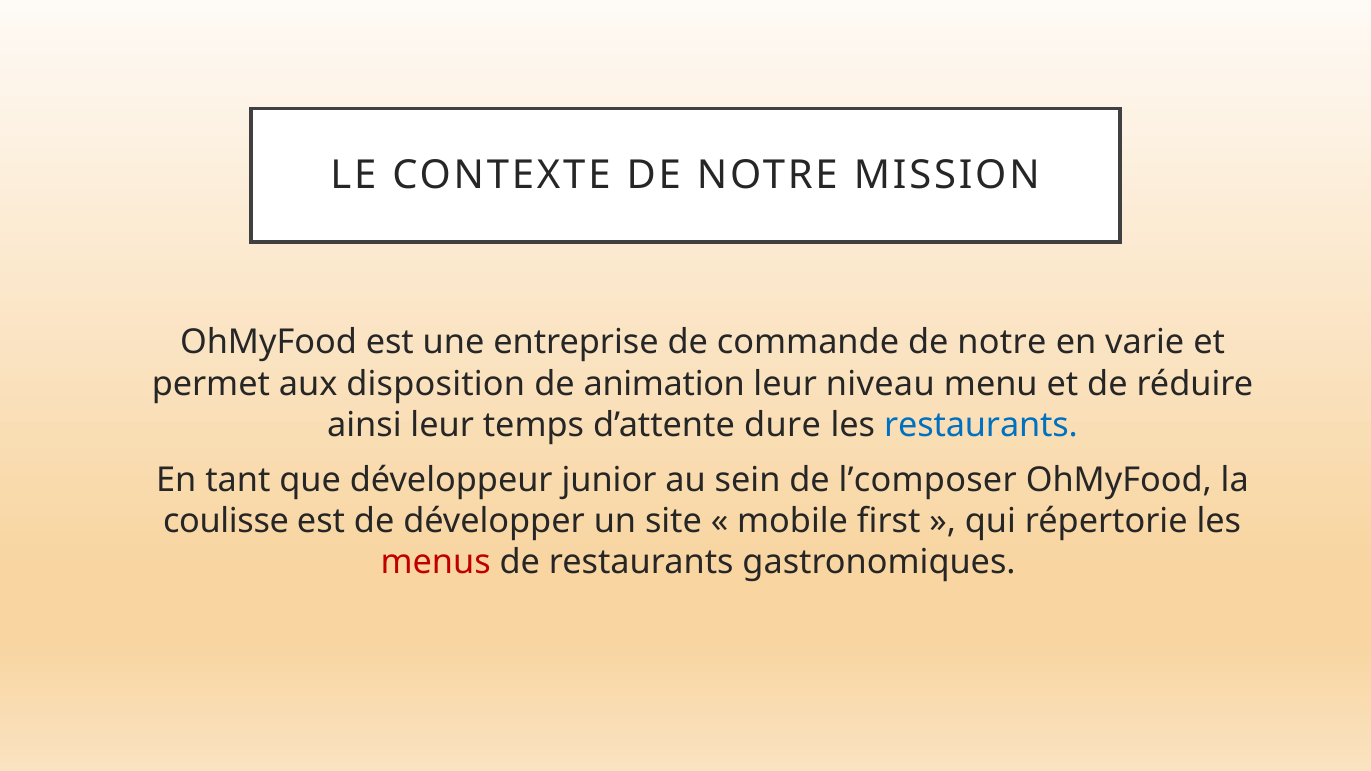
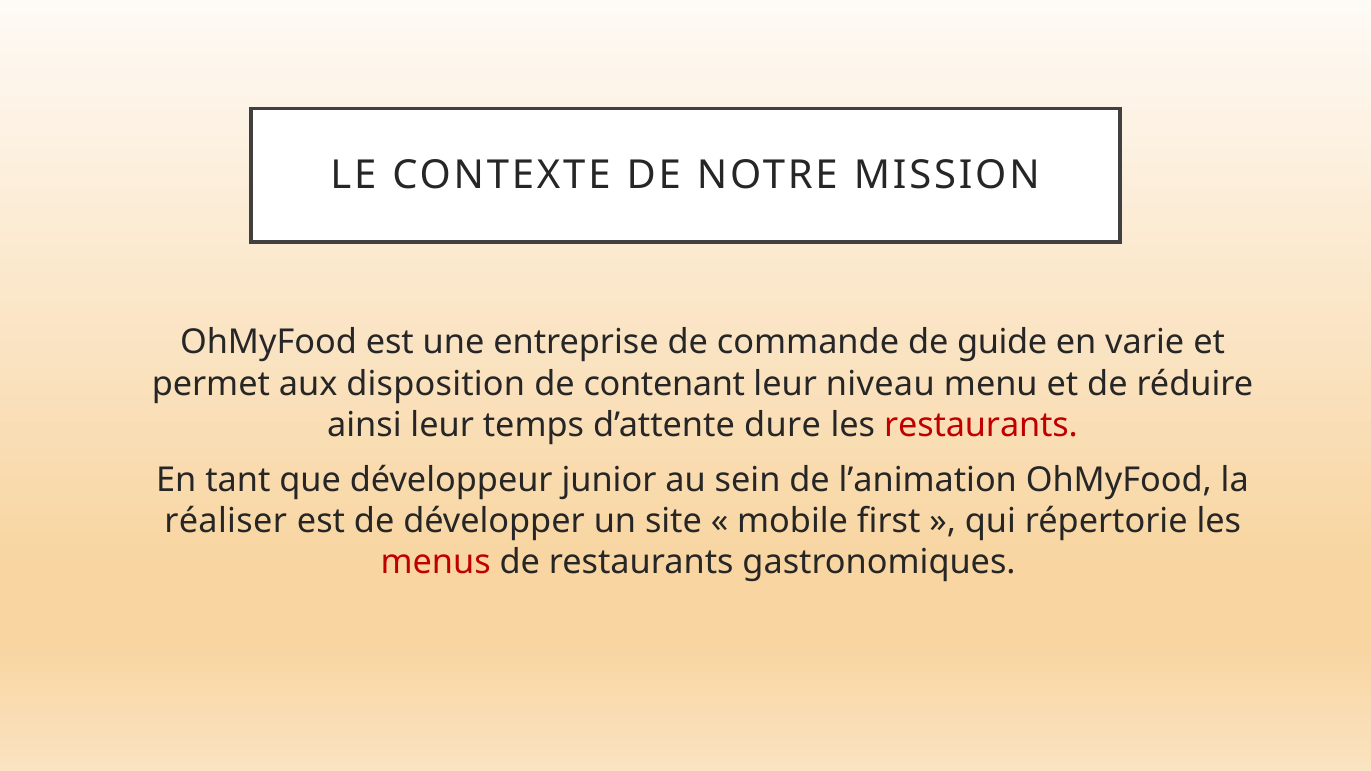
commande de notre: notre -> guide
animation: animation -> contenant
restaurants at (981, 425) colour: blue -> red
l’composer: l’composer -> l’animation
coulisse: coulisse -> réaliser
